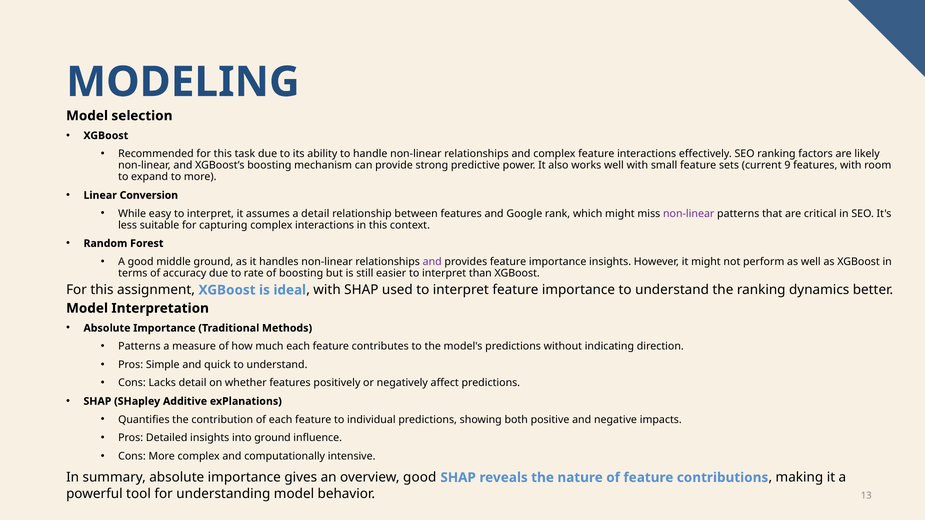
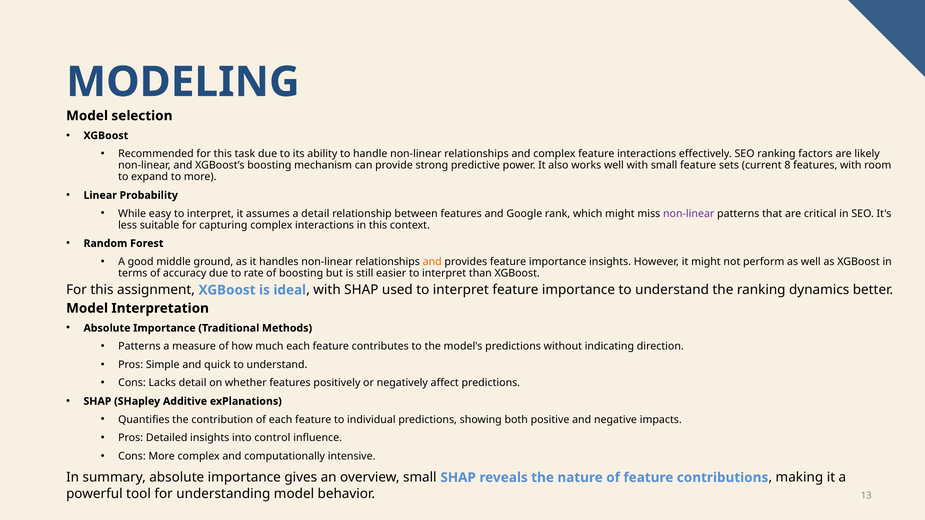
9: 9 -> 8
Conversion: Conversion -> Probability
and at (432, 262) colour: purple -> orange
into ground: ground -> control
overview good: good -> small
